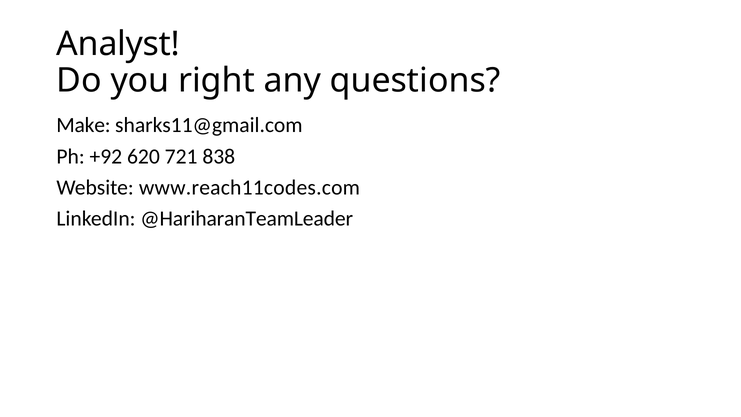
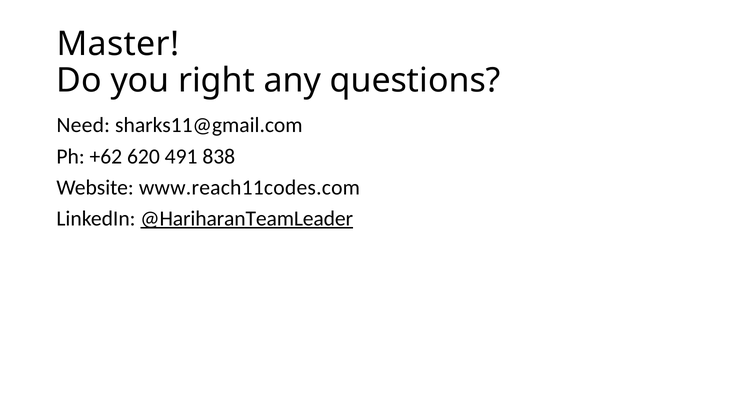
Analyst: Analyst -> Master
Make: Make -> Need
+92: +92 -> +62
721: 721 -> 491
@HariharanTeamLeader underline: none -> present
